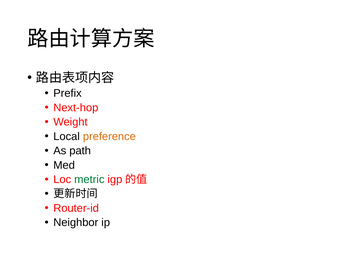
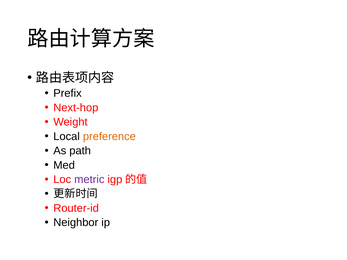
metric colour: green -> purple
